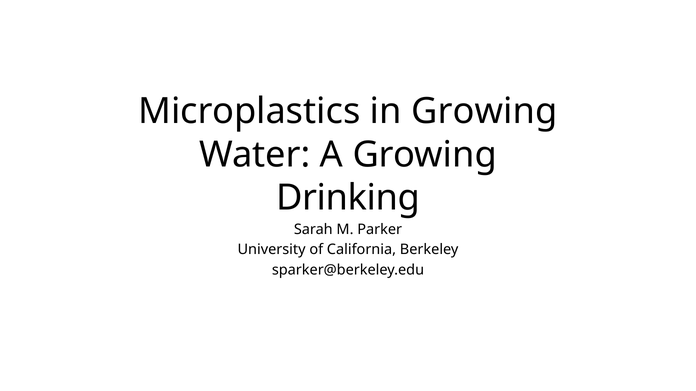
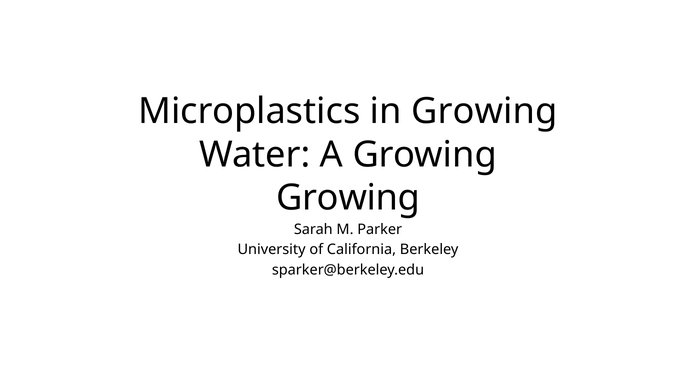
Drinking at (348, 198): Drinking -> Growing
